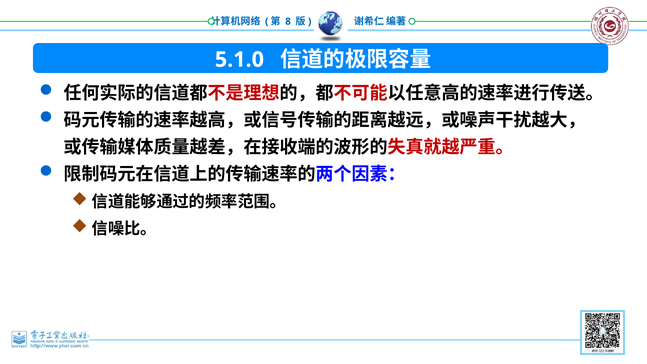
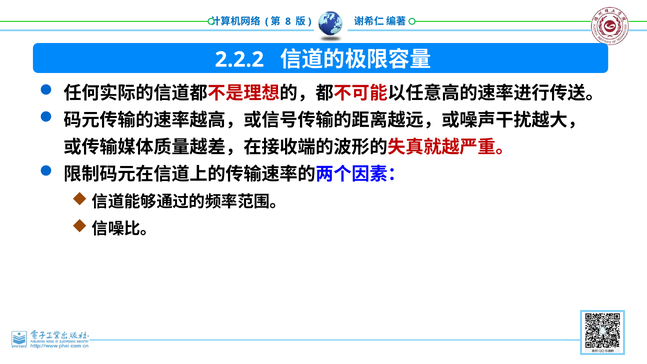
5.1.0: 5.1.0 -> 2.2.2
